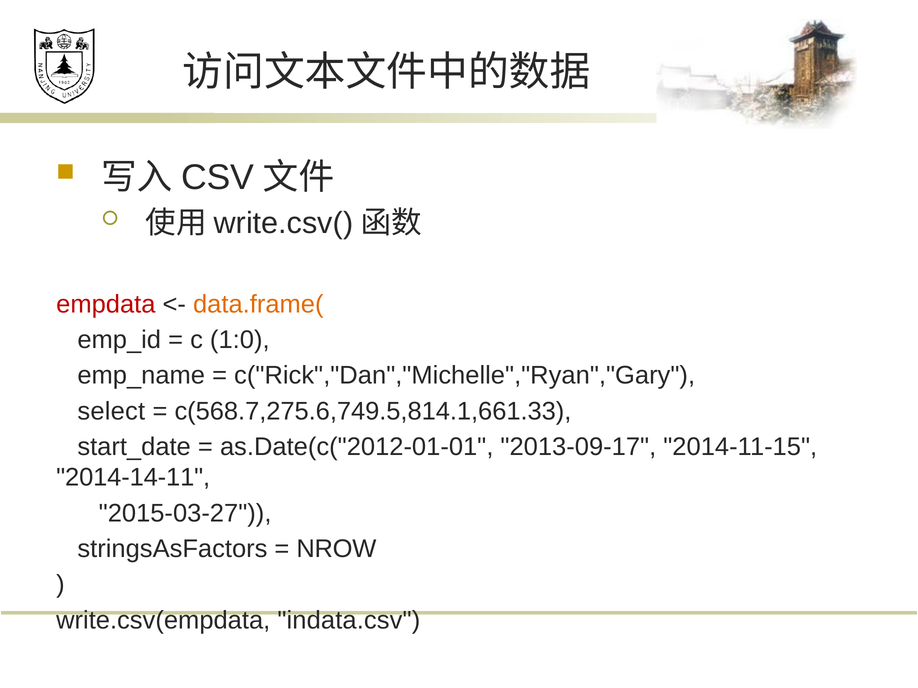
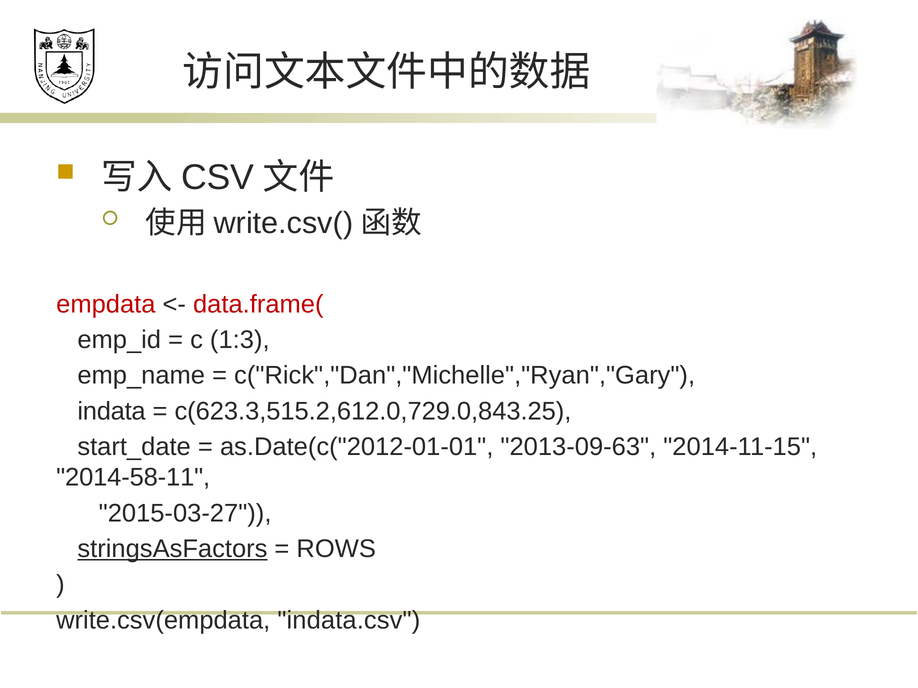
data.frame( colour: orange -> red
1:0: 1:0 -> 1:3
select: select -> indata
c(568.7,275.6,749.5,814.1,661.33: c(568.7,275.6,749.5,814.1,661.33 -> c(623.3,515.2,612.0,729.0,843.25
2013-09-17: 2013-09-17 -> 2013-09-63
2014-14-11: 2014-14-11 -> 2014-58-11
stringsAsFactors underline: none -> present
NROW: NROW -> ROWS
